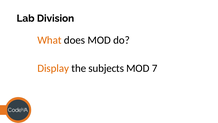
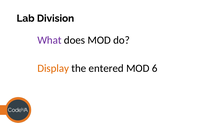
What colour: orange -> purple
subjects: subjects -> entered
7: 7 -> 6
